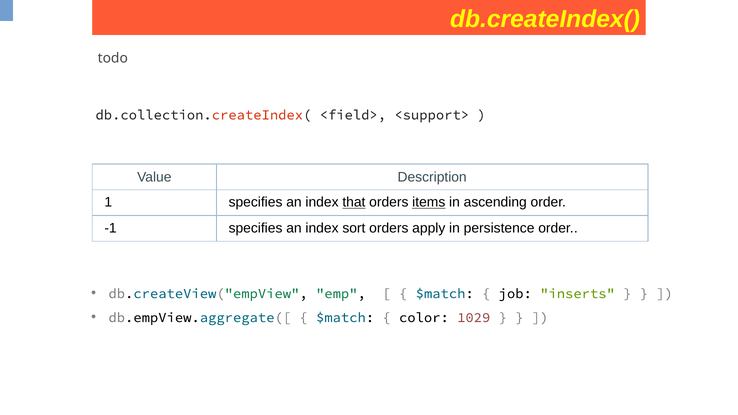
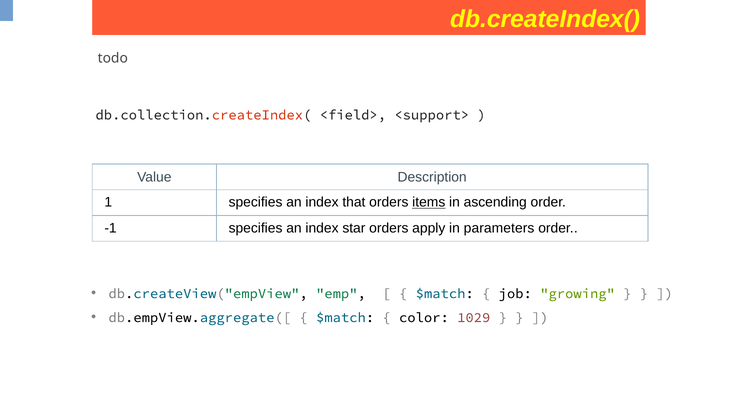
that underline: present -> none
sort: sort -> star
persistence: persistence -> parameters
inserts: inserts -> growing
